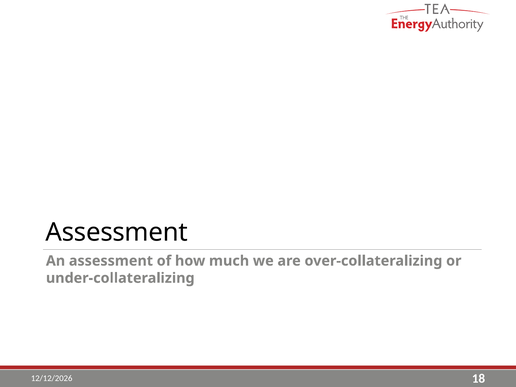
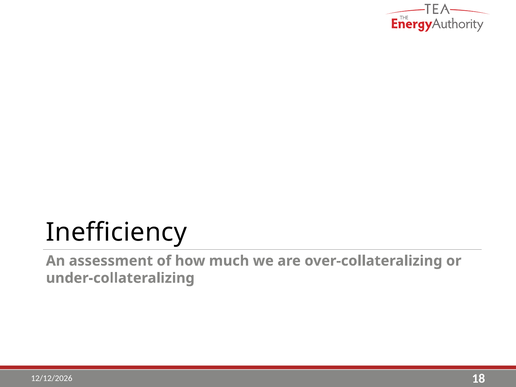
Assessment at (117, 232): Assessment -> Inefficiency
